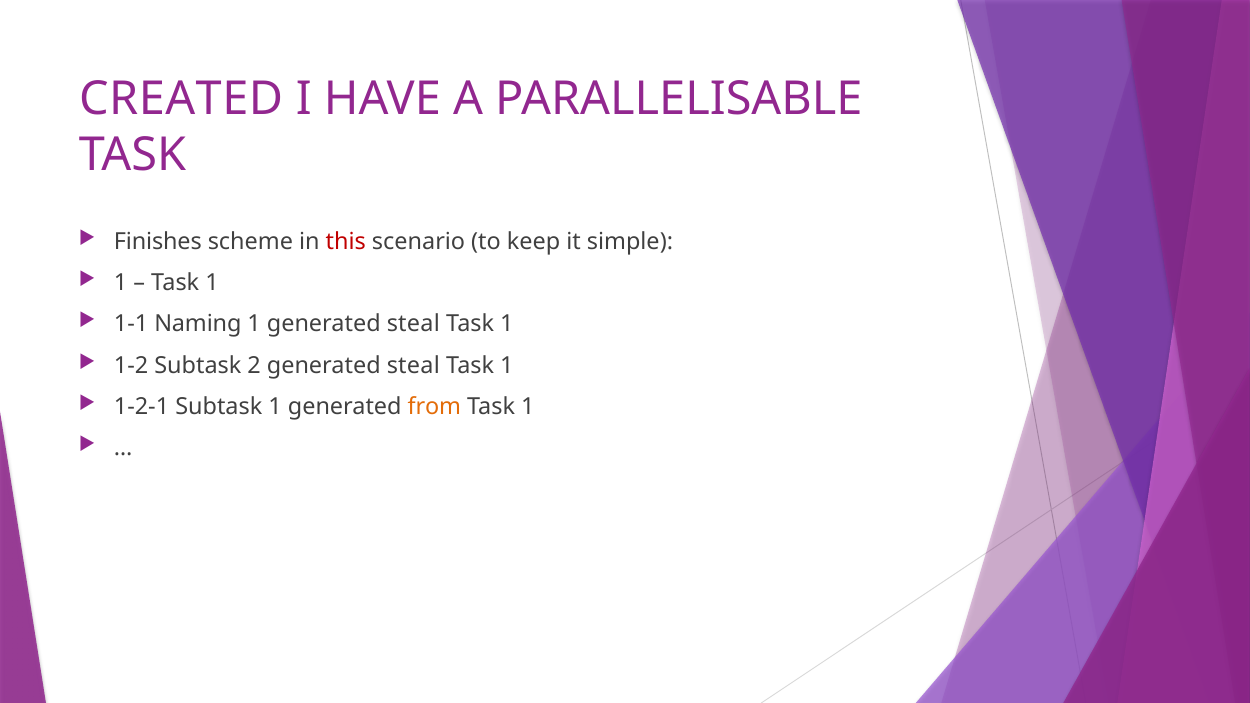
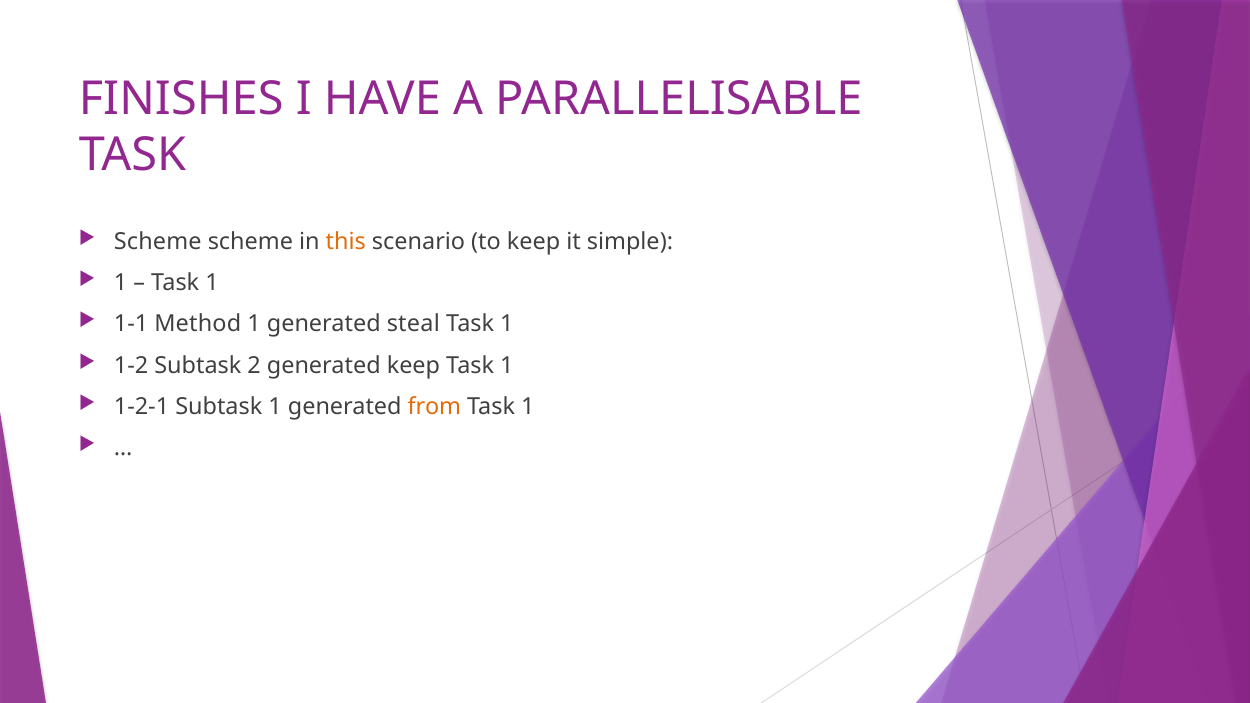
CREATED: CREATED -> FINISHES
Finishes at (158, 242): Finishes -> Scheme
this colour: red -> orange
Naming: Naming -> Method
2 generated steal: steal -> keep
